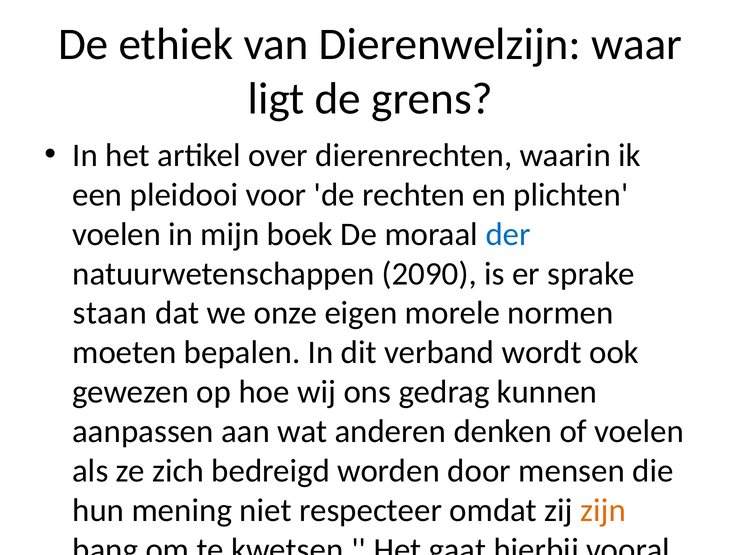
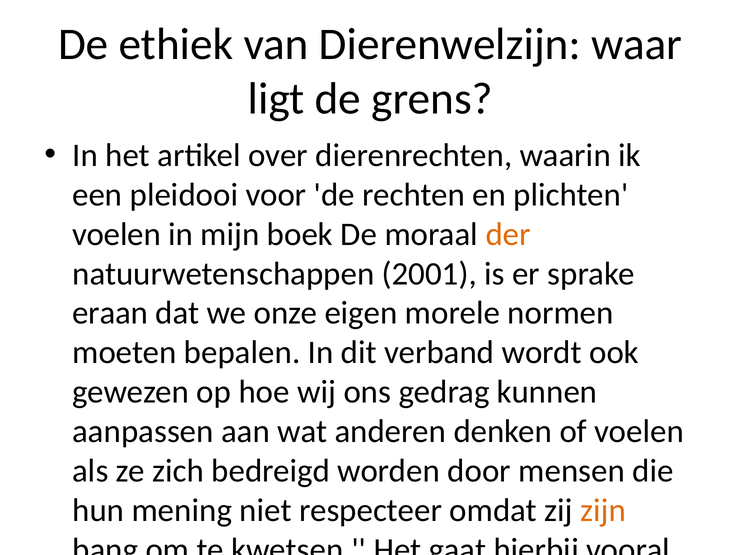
der colour: blue -> orange
2090: 2090 -> 2001
staan: staan -> eraan
